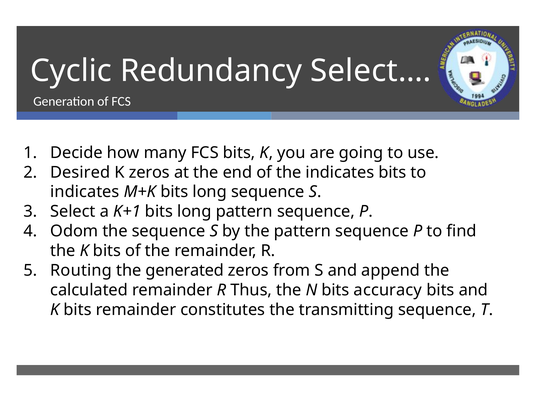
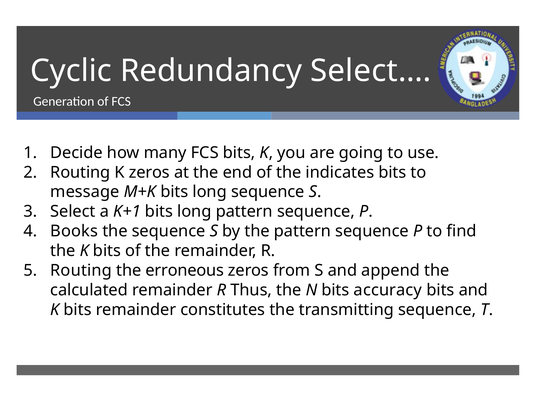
Desired at (80, 172): Desired -> Routing
indicates at (85, 192): indicates -> message
Odom: Odom -> Books
generated: generated -> erroneous
